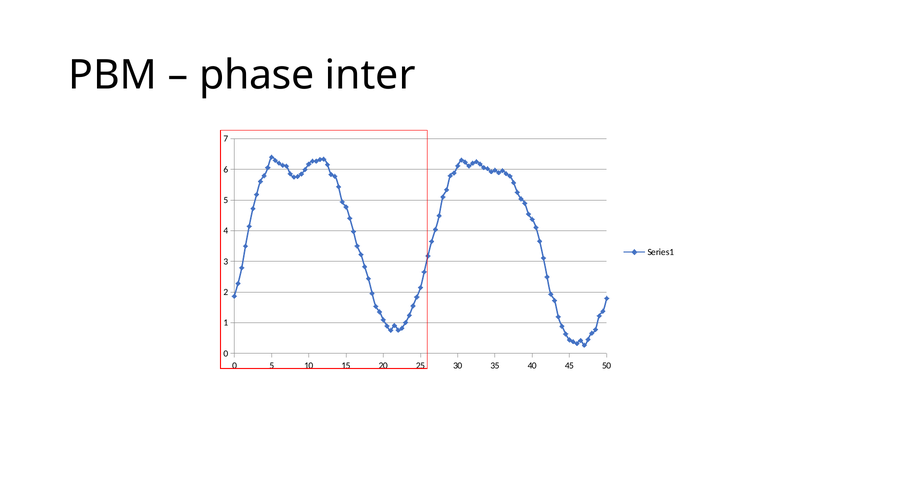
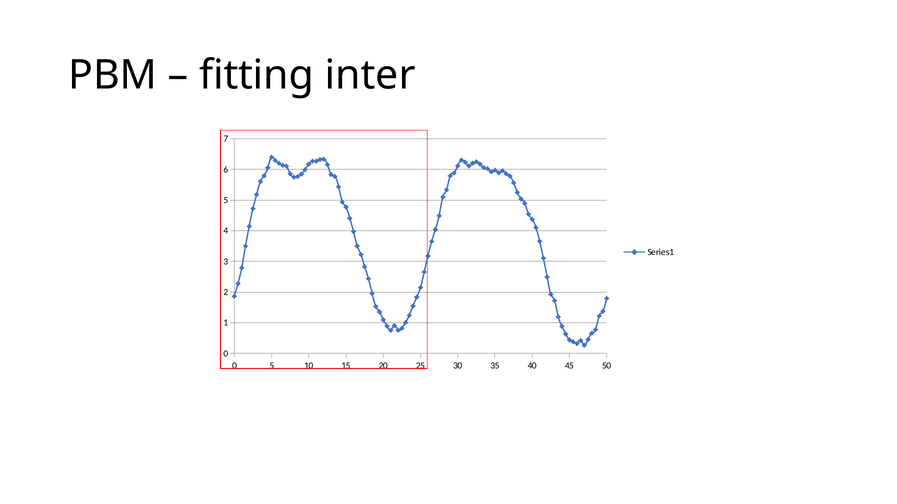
phase: phase -> fitting
